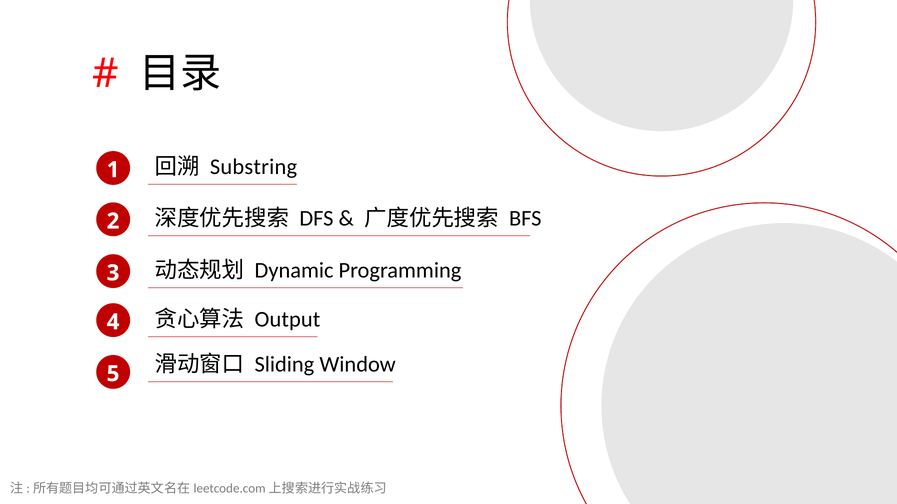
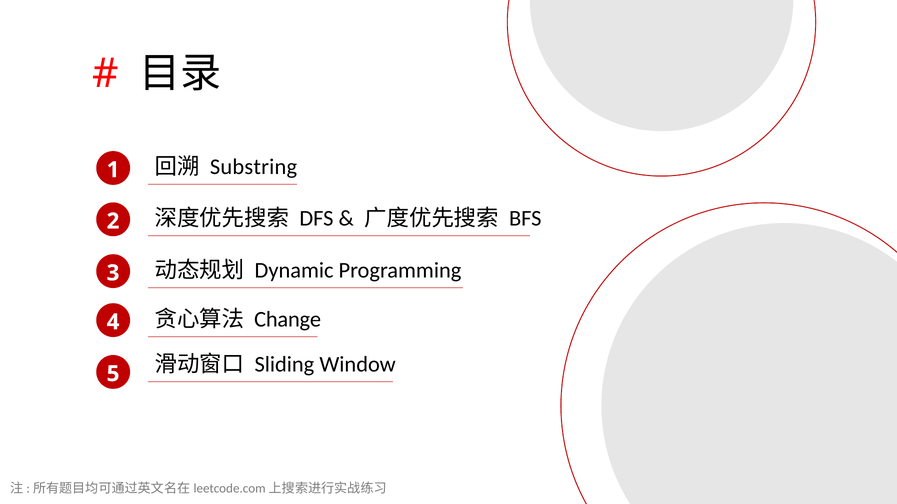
Output: Output -> Change
